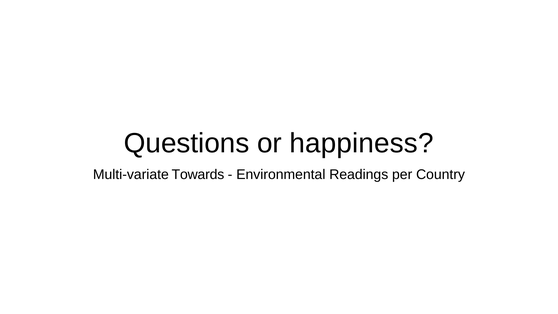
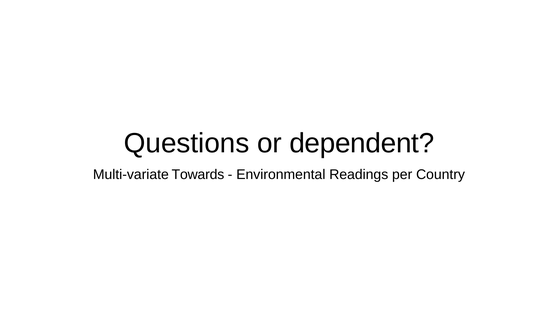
happiness: happiness -> dependent
